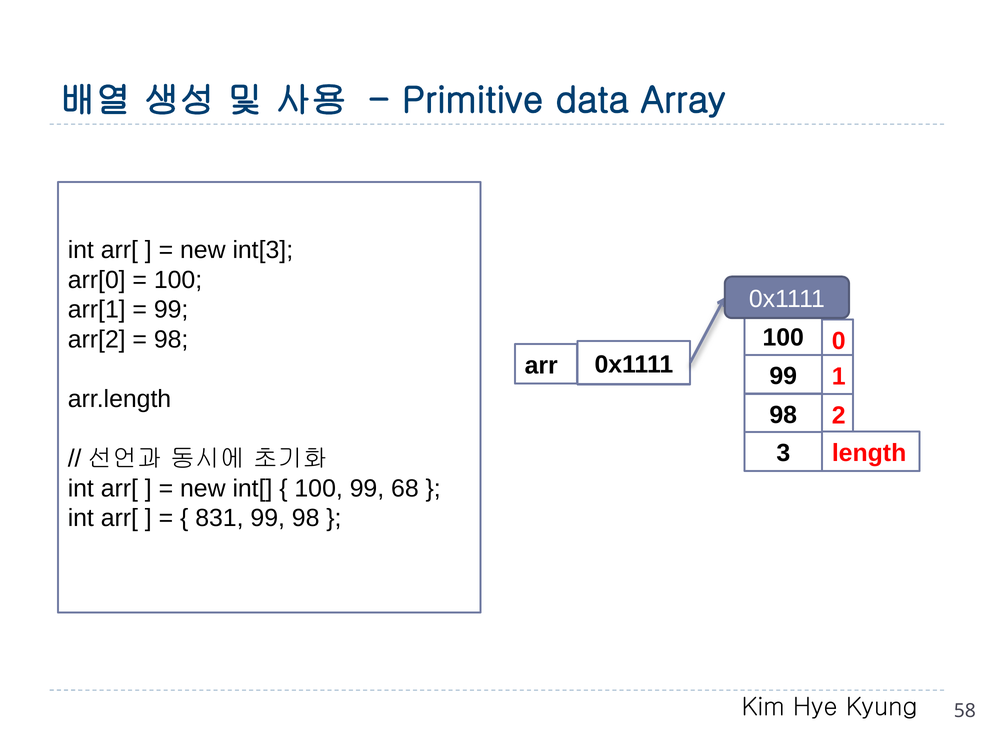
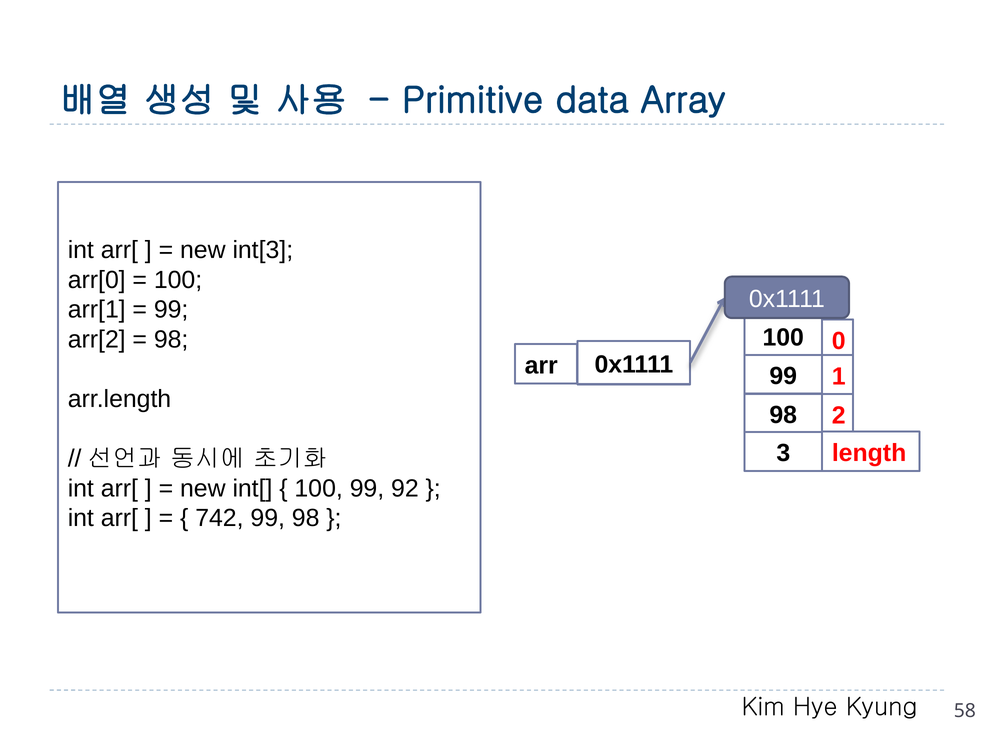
68: 68 -> 92
831: 831 -> 742
